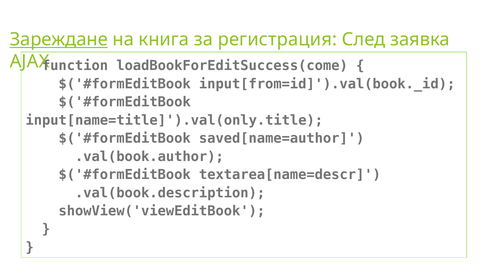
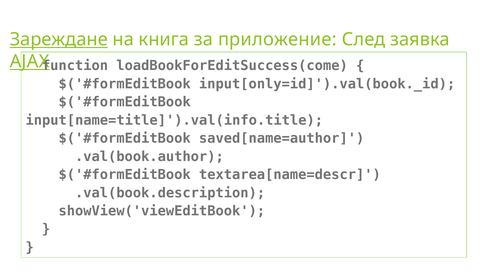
регистрация: регистрация -> приложение
AJAX underline: none -> present
input[from=id]').val(book._id: input[from=id]').val(book._id -> input[only=id]').val(book._id
input[name=title]').val(only.title: input[name=title]').val(only.title -> input[name=title]').val(info.title
